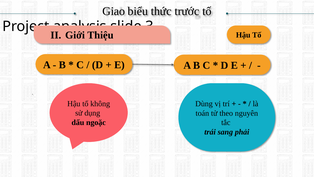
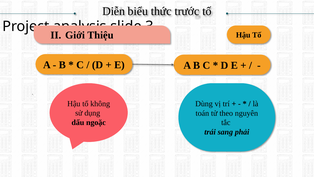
Giao: Giao -> Diễn
